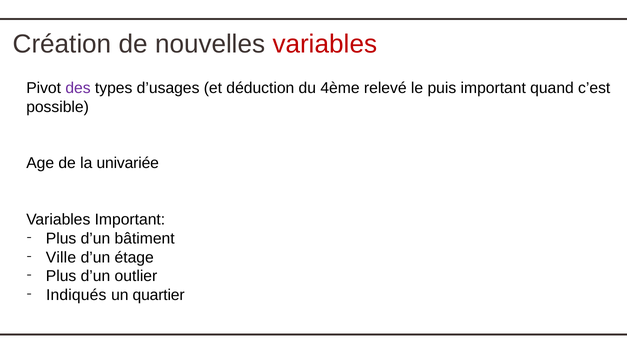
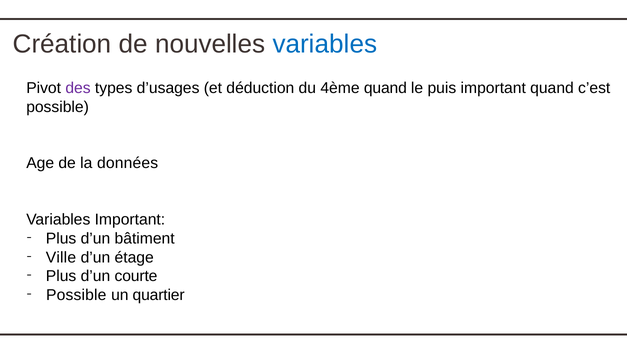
variables at (325, 44) colour: red -> blue
4ème relevé: relevé -> quand
univariée: univariée -> données
outlier: outlier -> courte
Indiqués at (76, 295): Indiqués -> Possible
